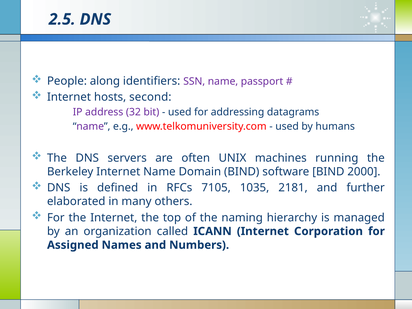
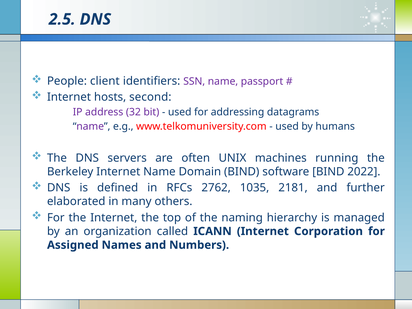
along: along -> client
2000: 2000 -> 2022
7105: 7105 -> 2762
